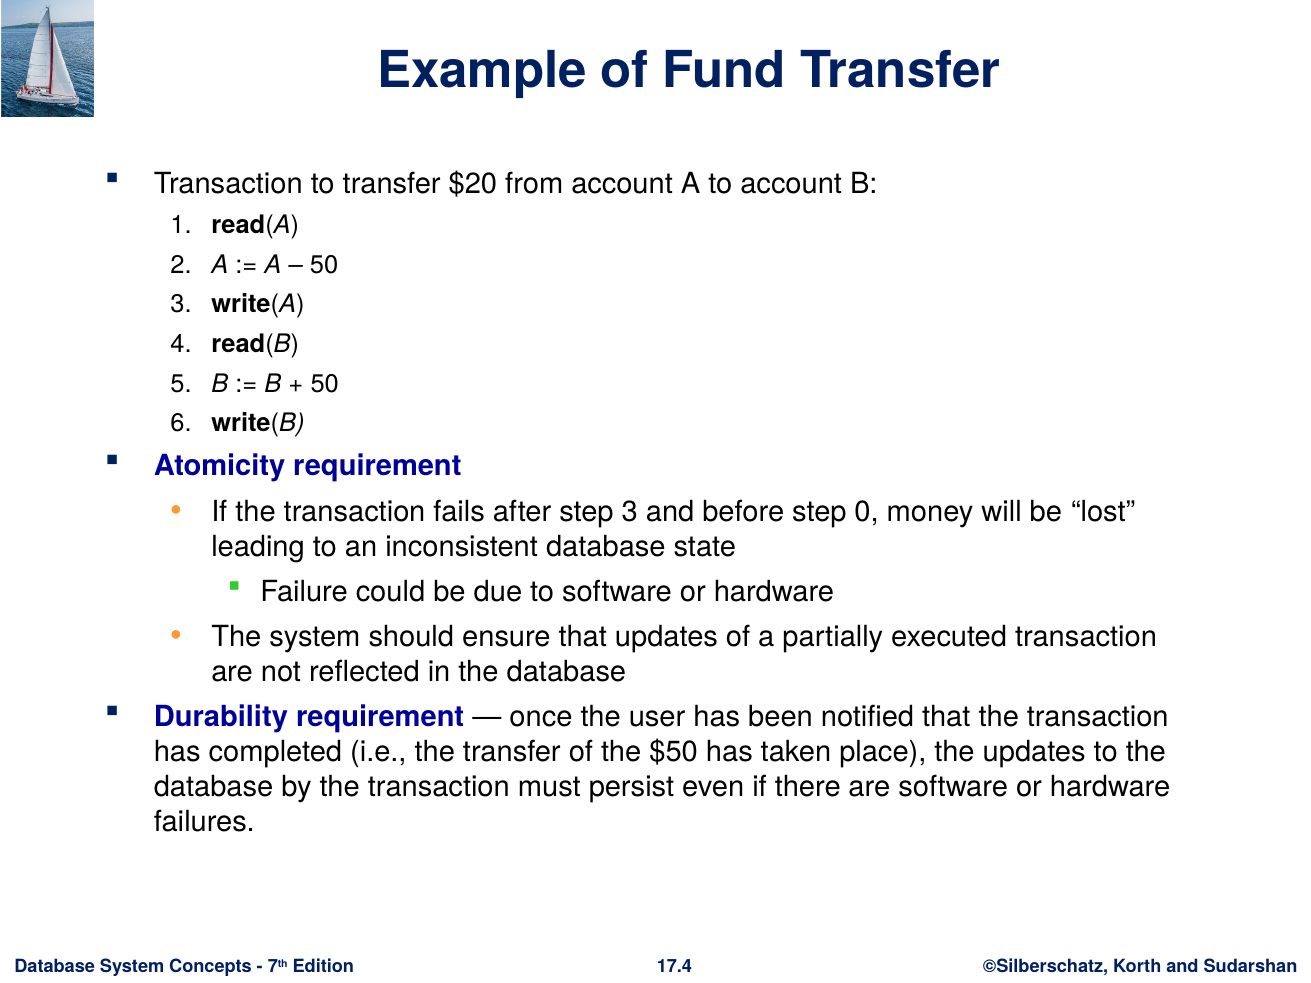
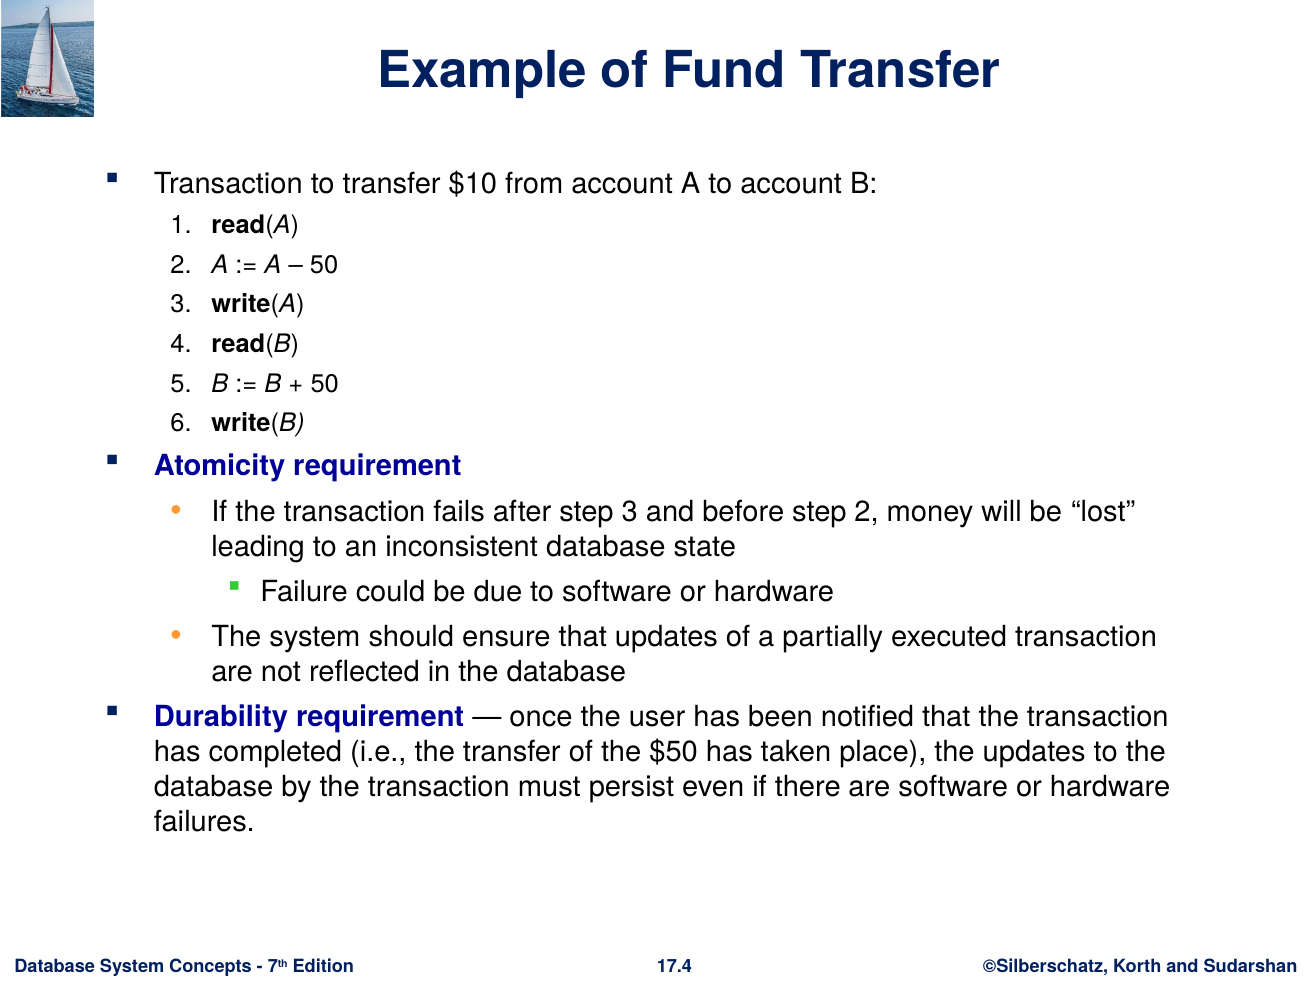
$20: $20 -> $10
step 0: 0 -> 2
